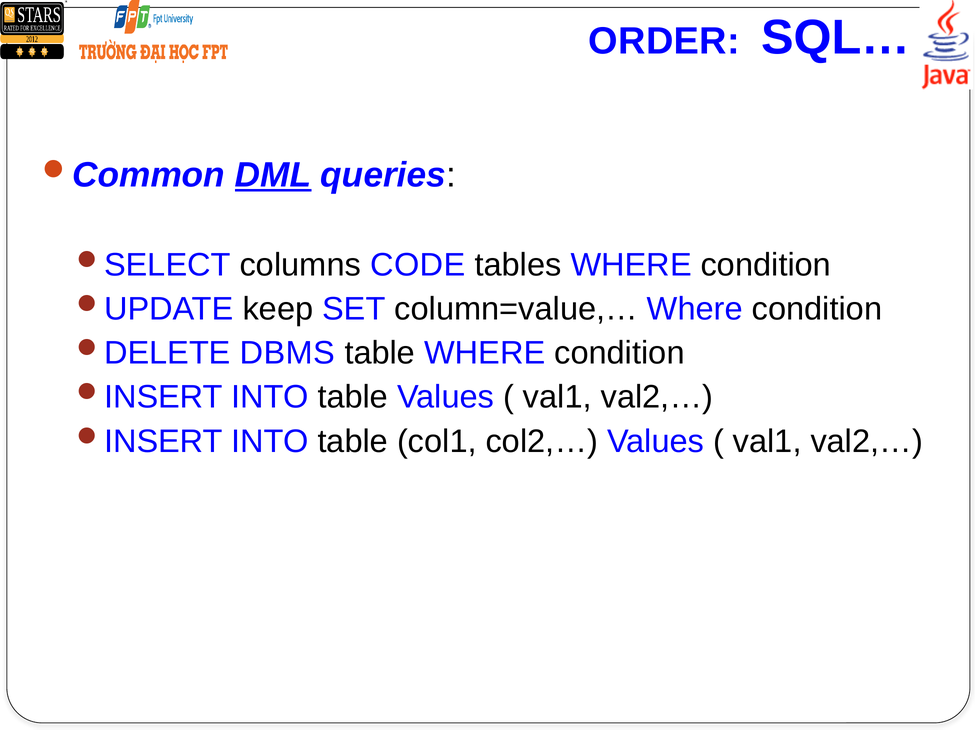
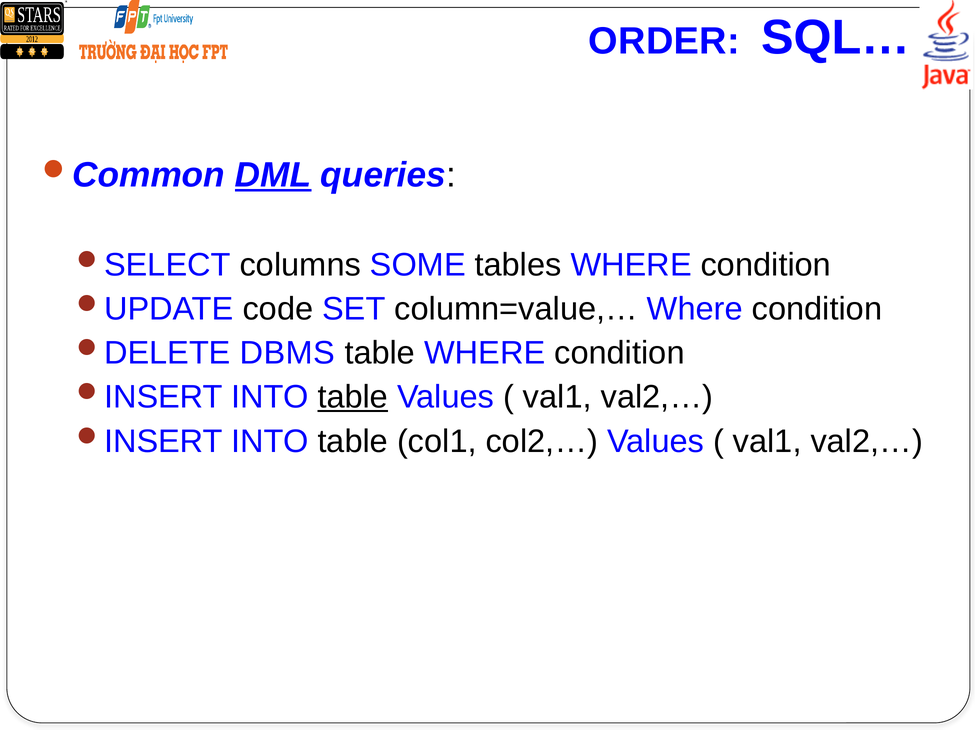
CODE: CODE -> SOME
keep: keep -> code
table at (353, 397) underline: none -> present
